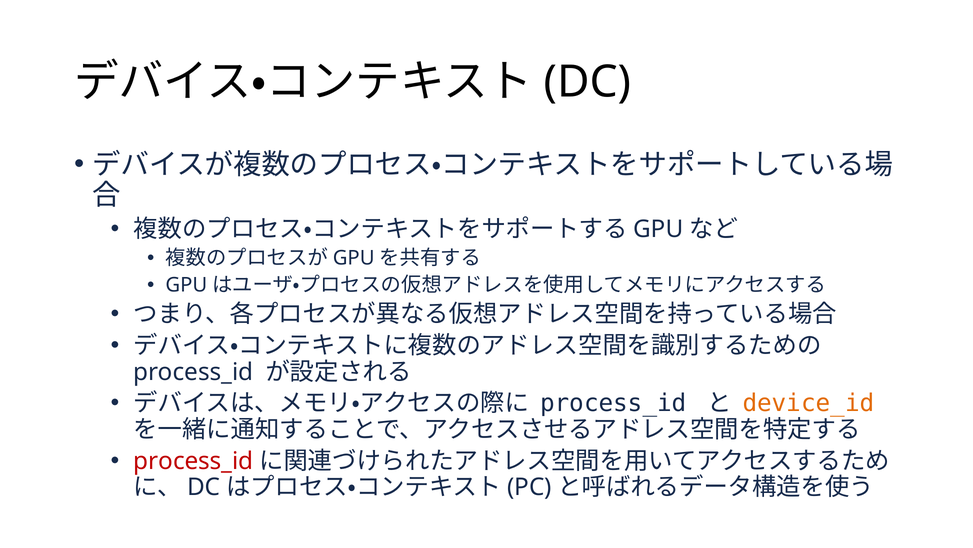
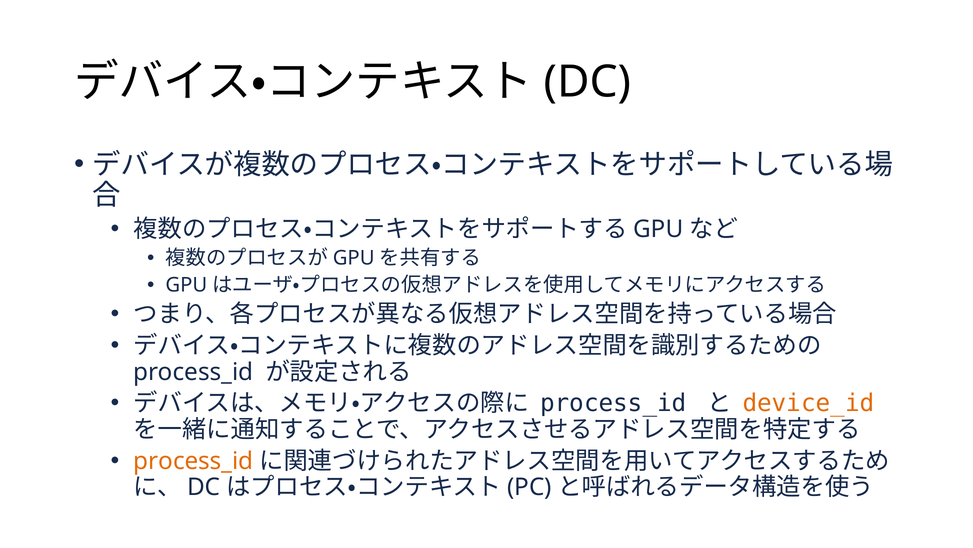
process_id at (193, 460) colour: red -> orange
